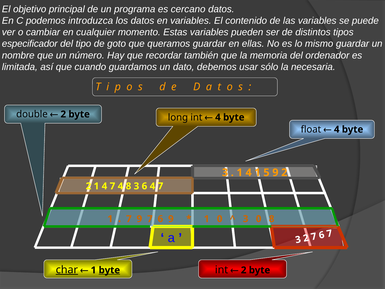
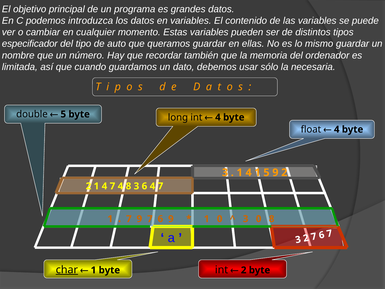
cercano: cercano -> grandes
goto: goto -> auto
2 at (63, 114): 2 -> 5
byte at (109, 270) underline: present -> none
